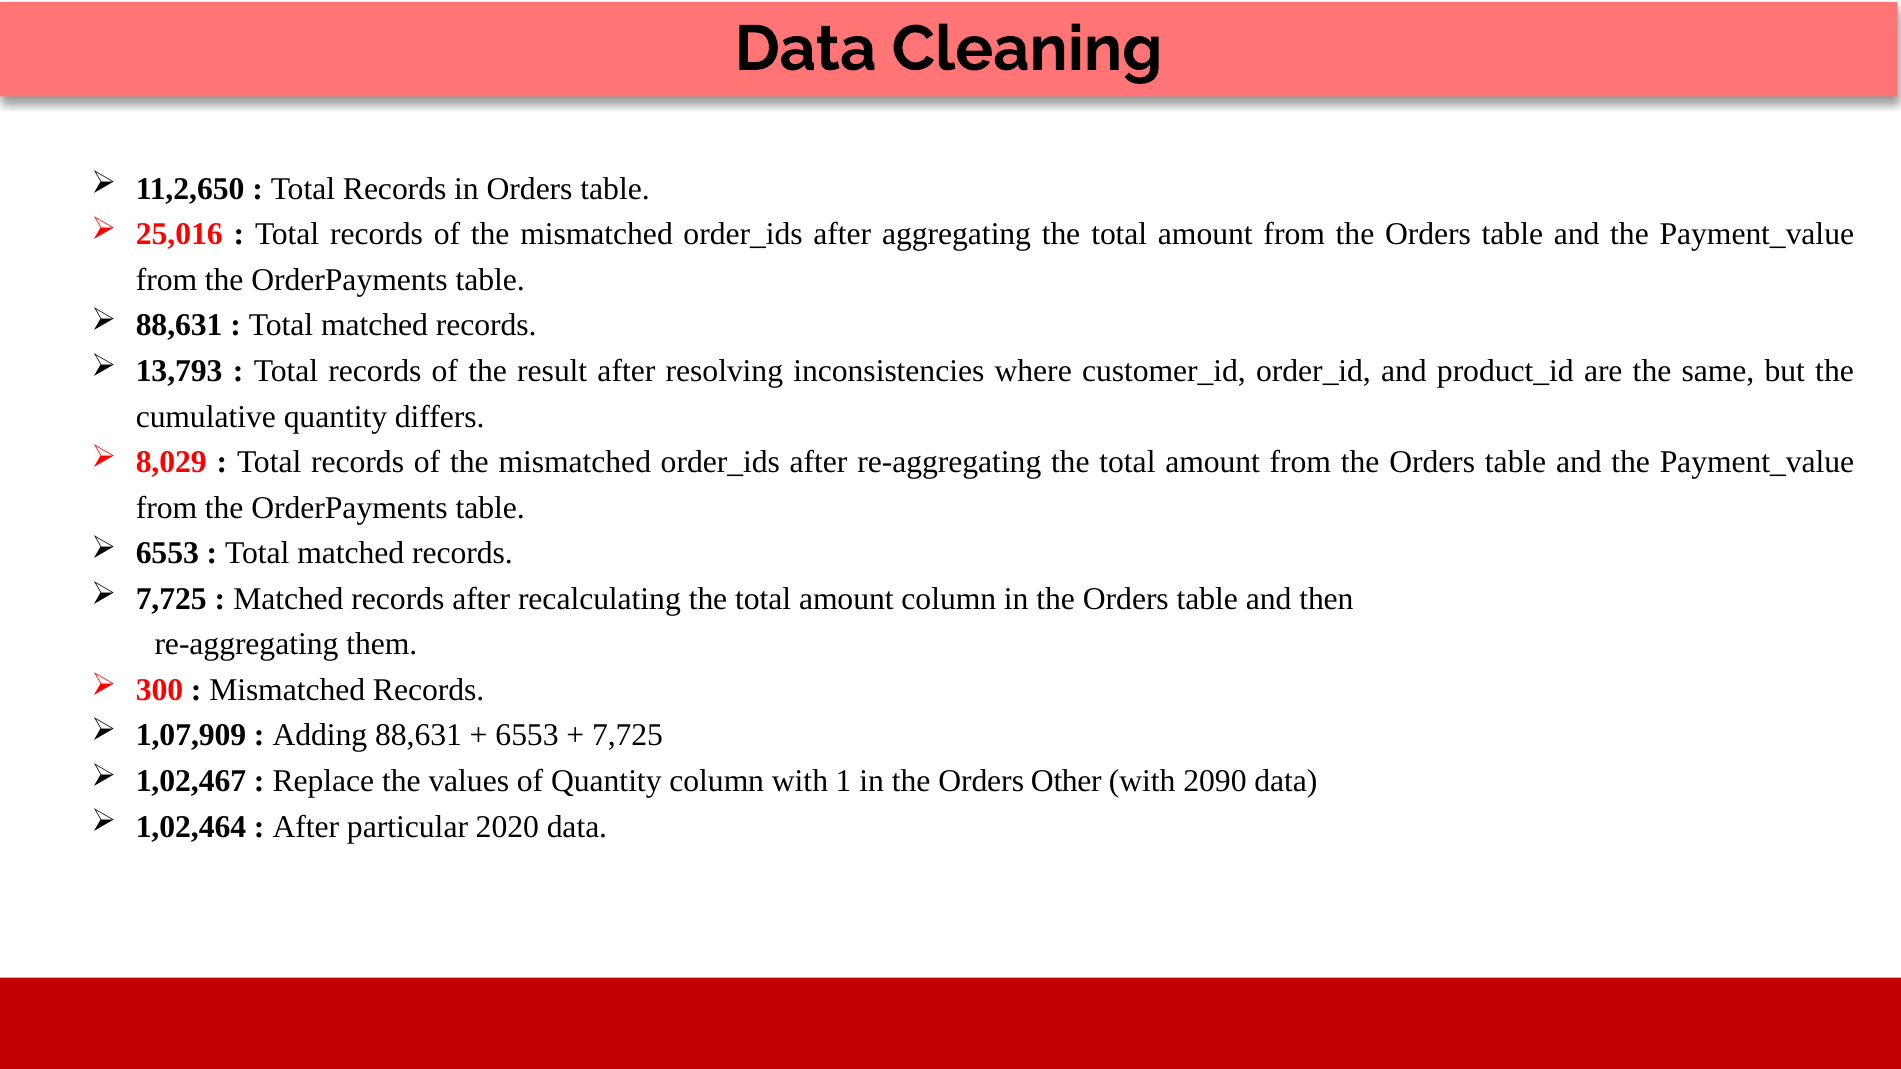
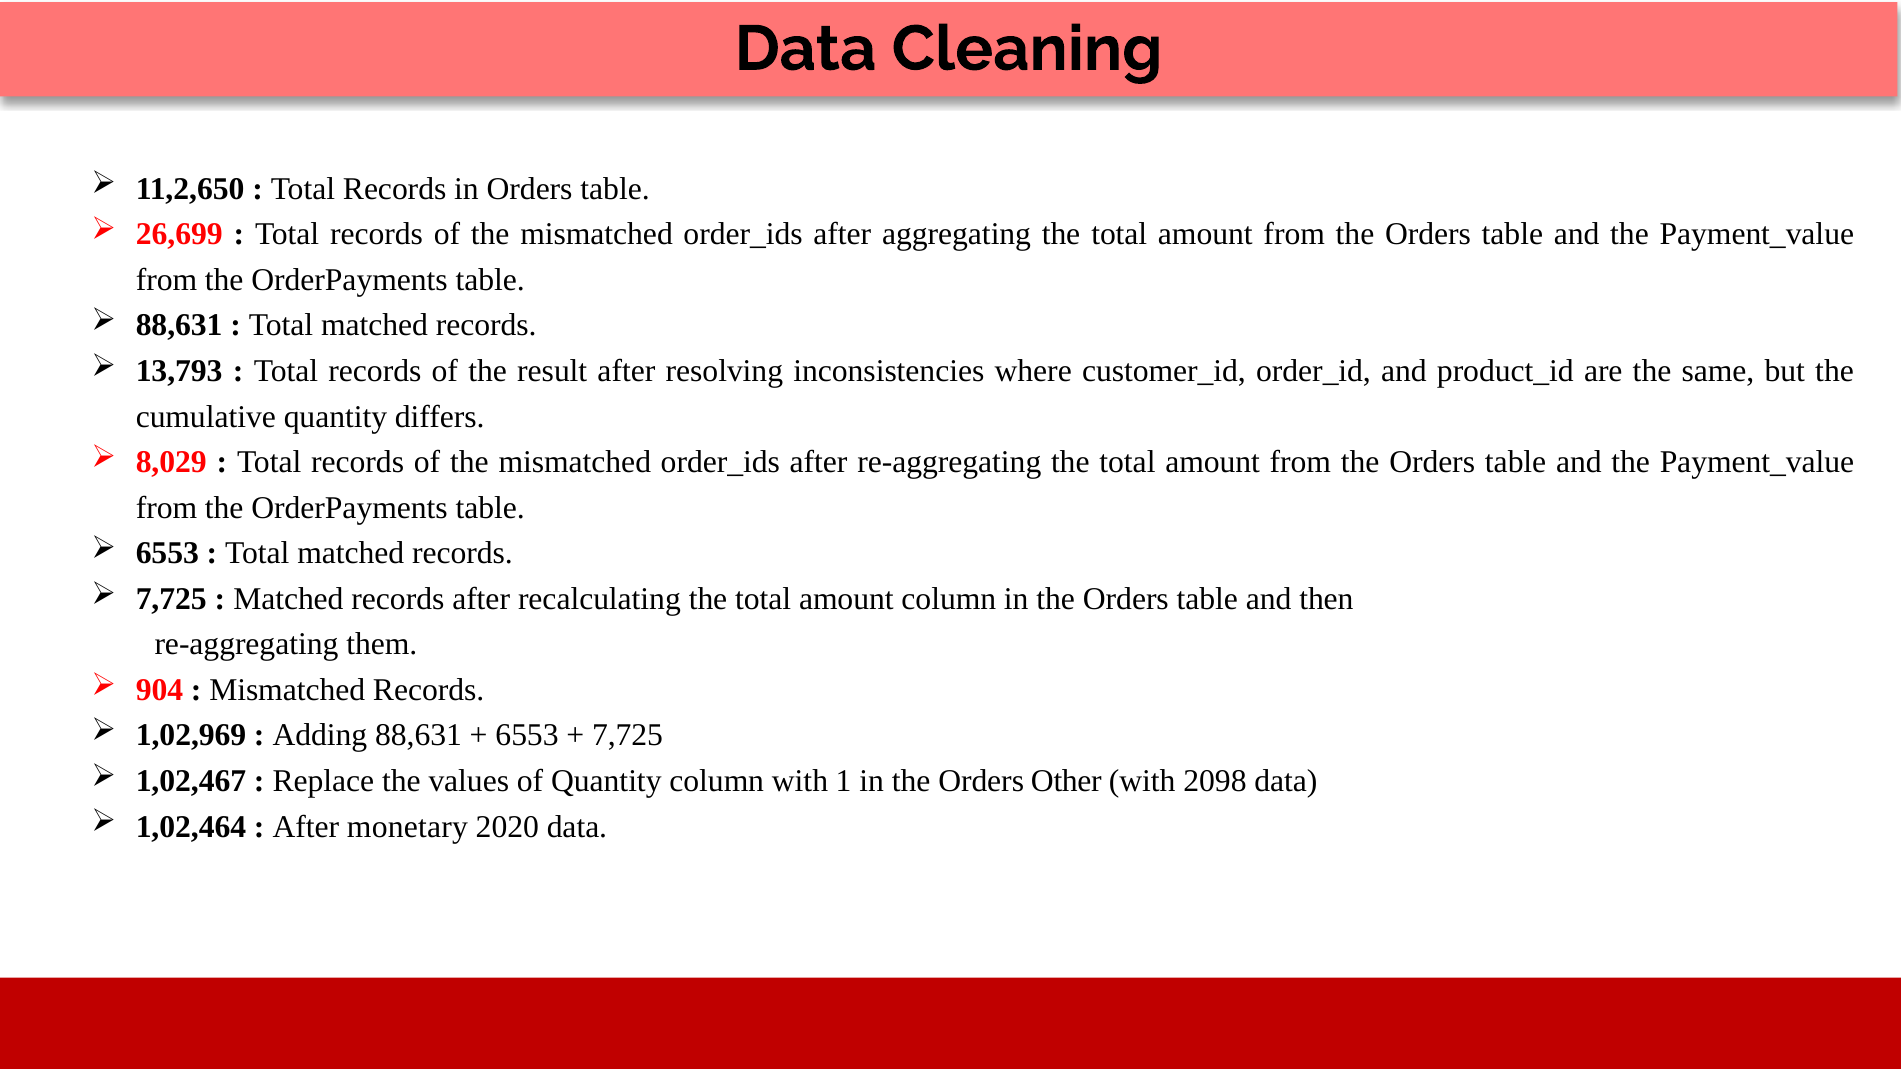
25,016: 25,016 -> 26,699
300: 300 -> 904
1,07,909: 1,07,909 -> 1,02,969
2090: 2090 -> 2098
particular: particular -> monetary
